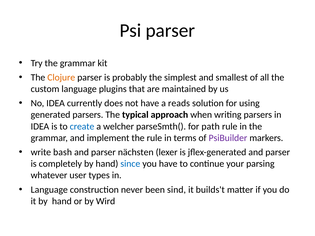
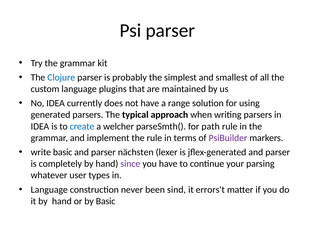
Clojure colour: orange -> blue
reads: reads -> range
write bash: bash -> basic
since colour: blue -> purple
builds't: builds't -> errors't
by Wird: Wird -> Basic
